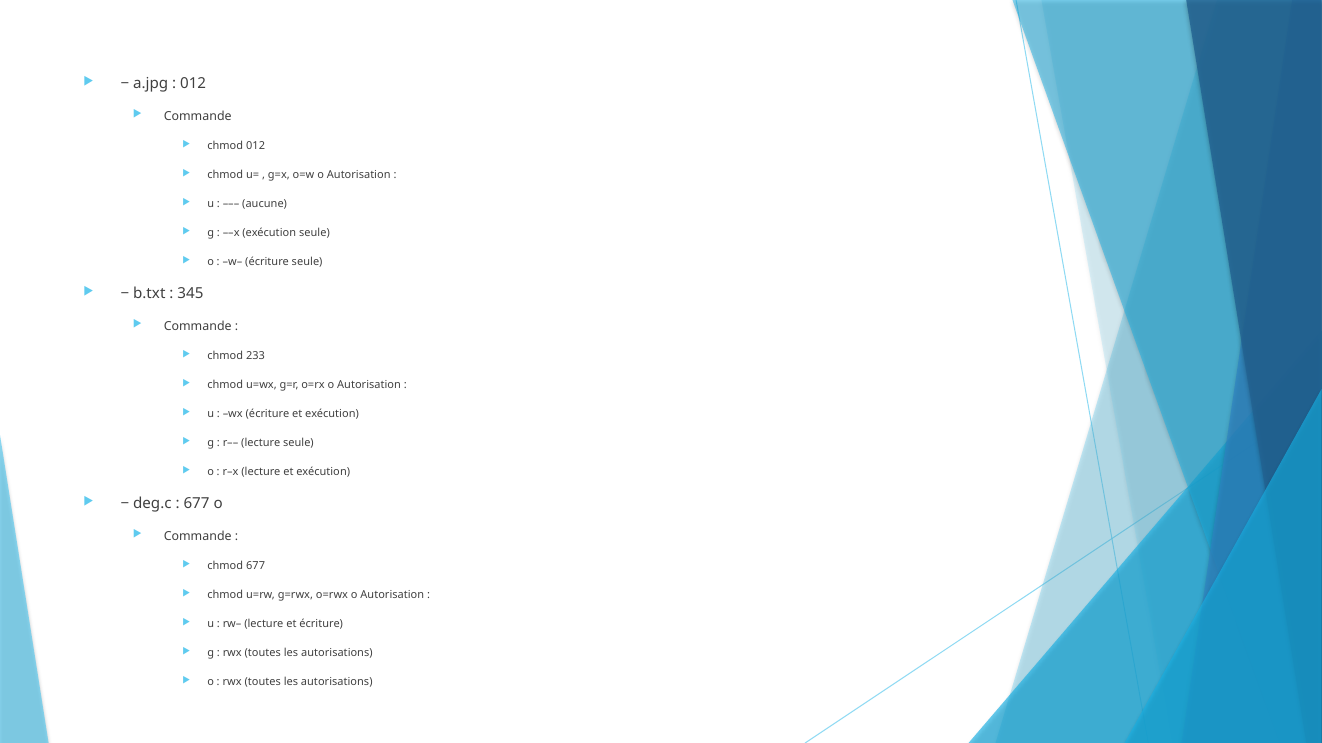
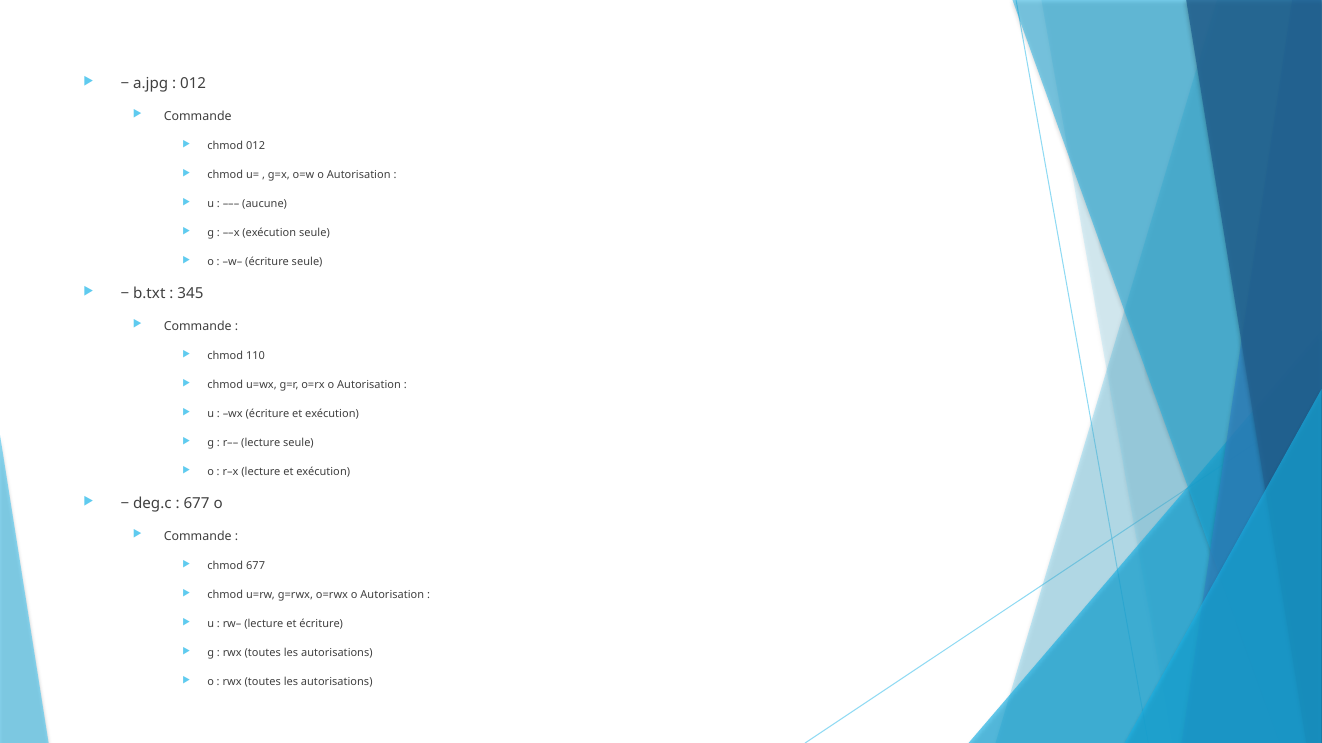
233: 233 -> 110
